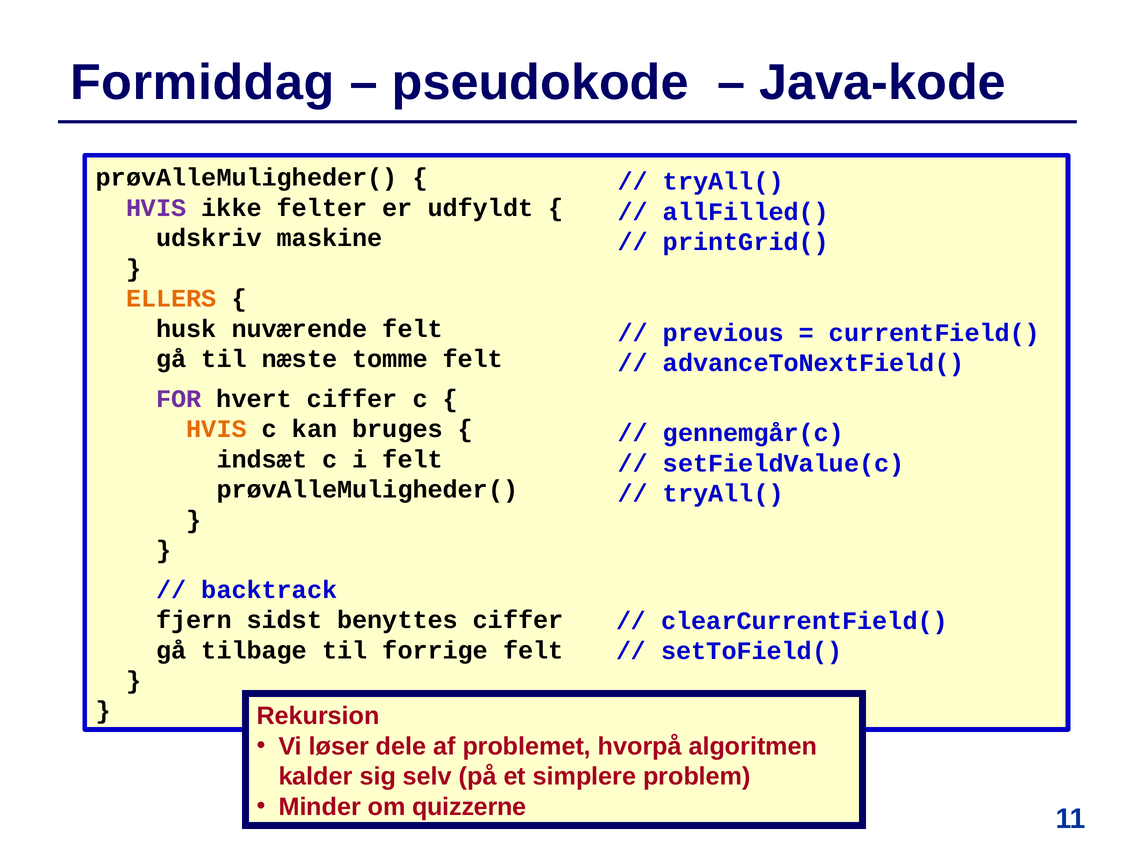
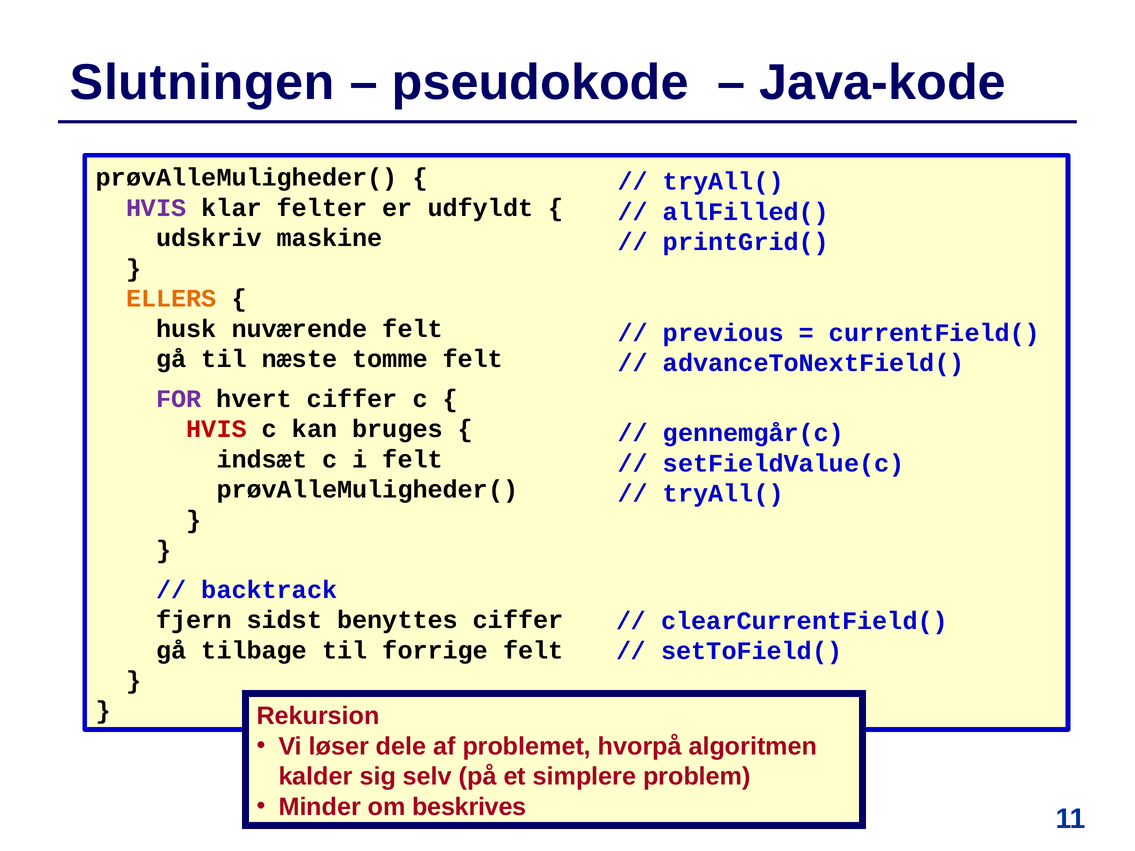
Formiddag: Formiddag -> Slutningen
ikke: ikke -> klar
HVIS at (217, 429) colour: orange -> red
quizzerne: quizzerne -> beskrives
